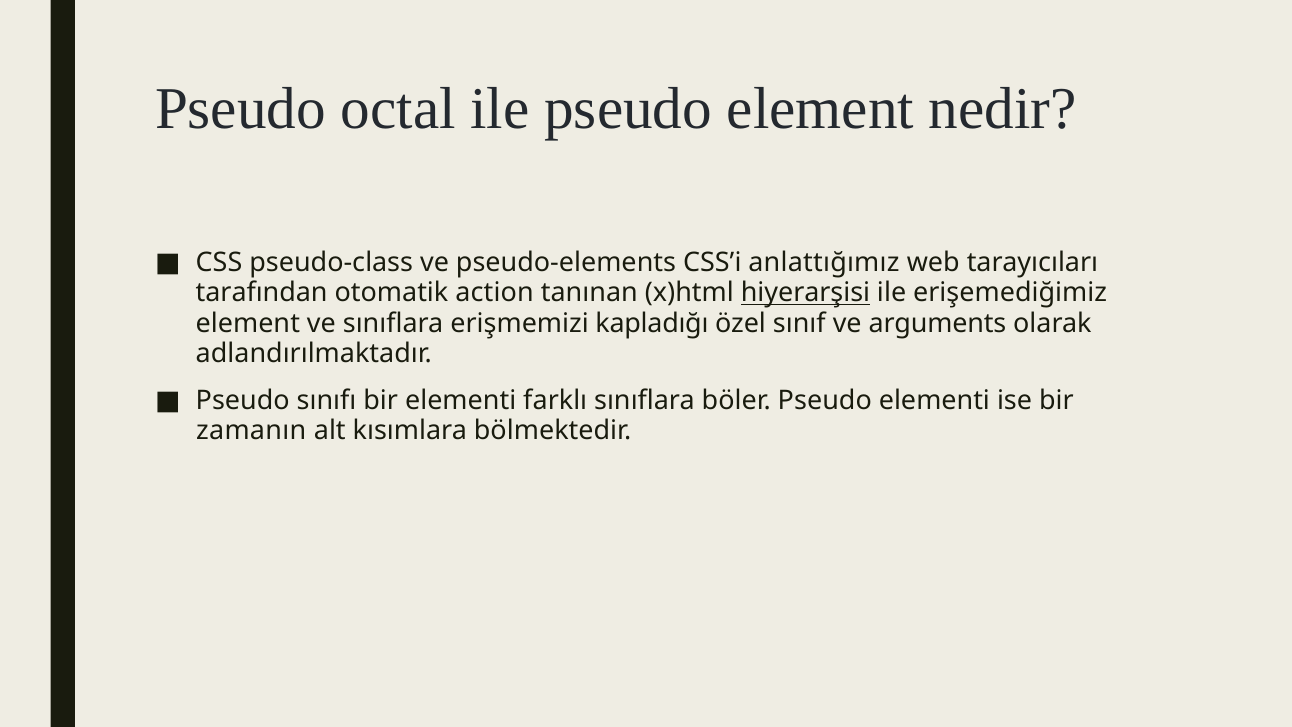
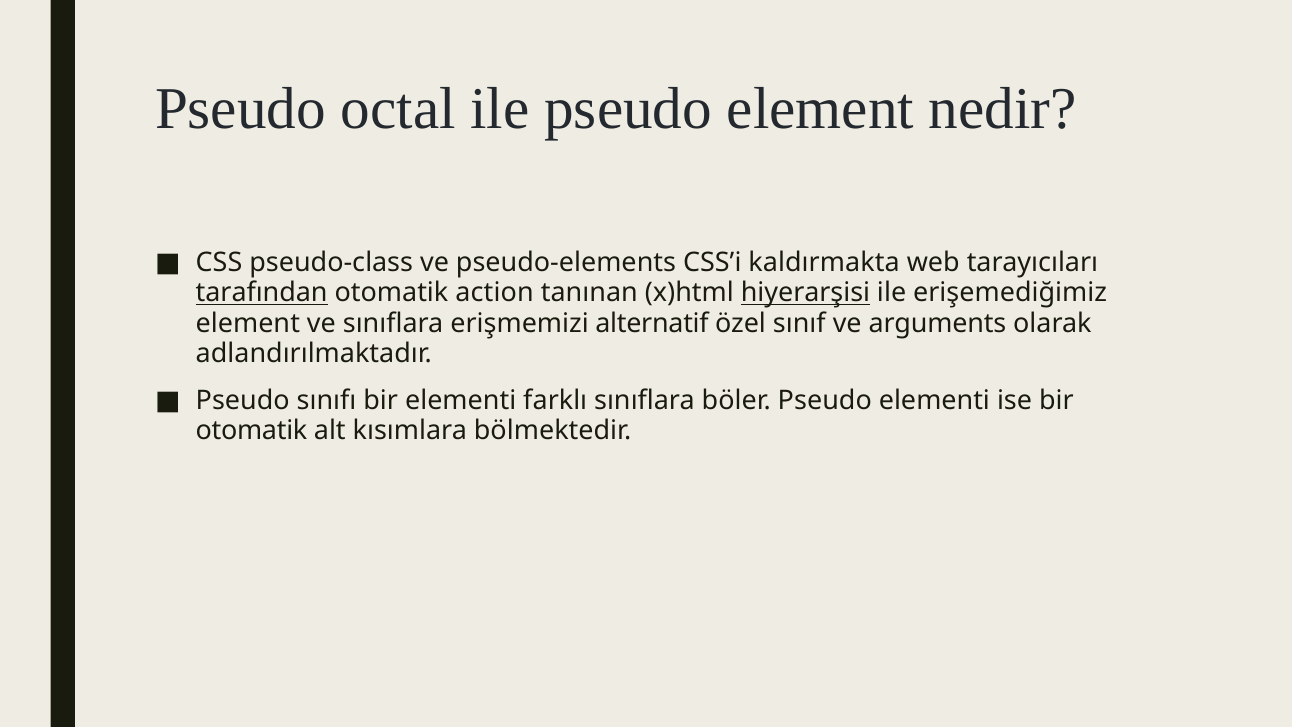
anlattığımız: anlattığımız -> kaldırmakta
tarafından underline: none -> present
kapladığı: kapladığı -> alternatif
zamanın at (251, 431): zamanın -> otomatik
